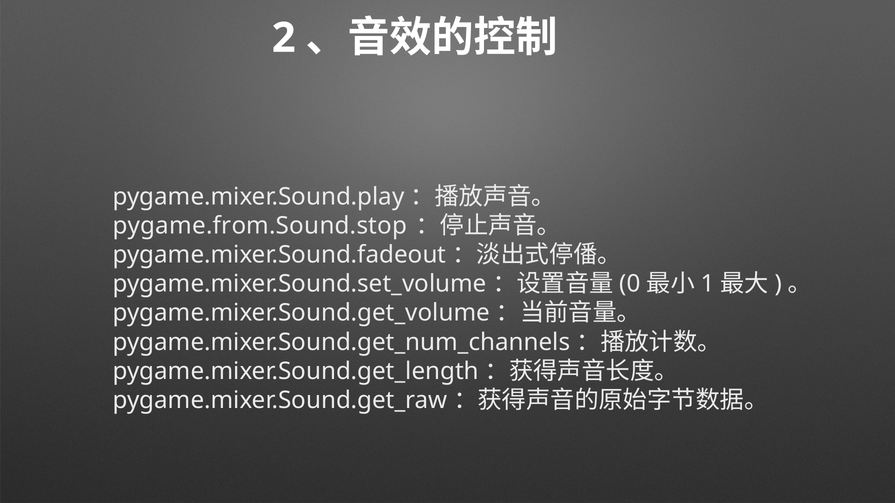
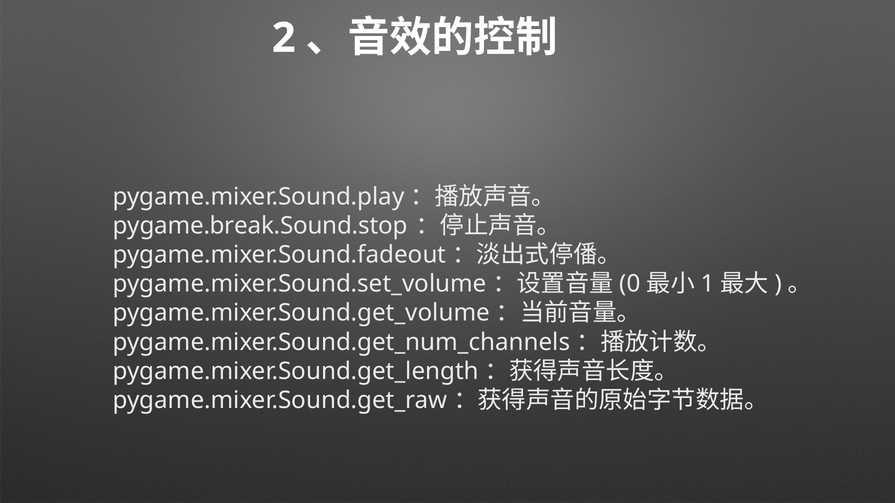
pygame.from.Sound.stop: pygame.from.Sound.stop -> pygame.break.Sound.stop
